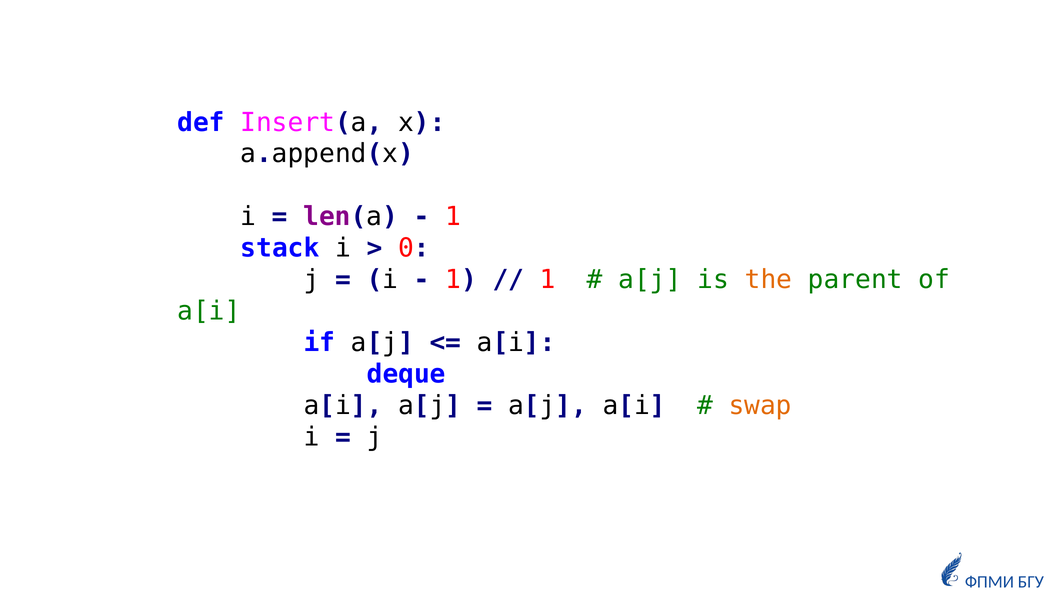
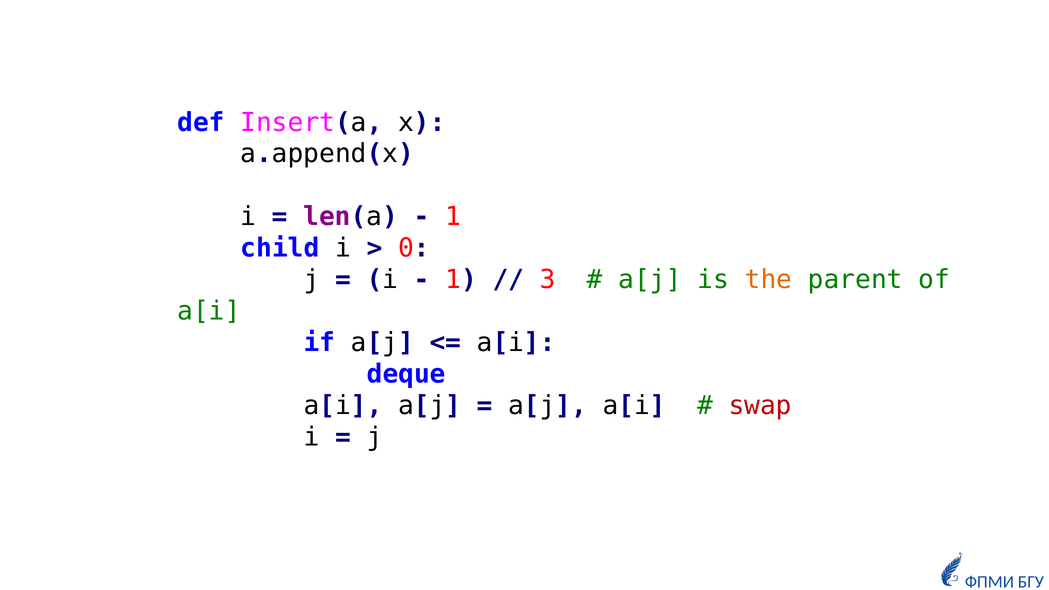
stack: stack -> child
1 at (548, 280): 1 -> 3
swap colour: orange -> red
